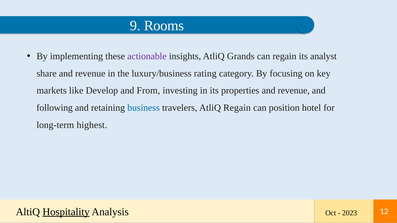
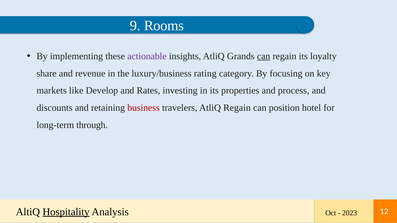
can at (264, 56) underline: none -> present
analyst: analyst -> loyalty
From: From -> Rates
properties and revenue: revenue -> process
following: following -> discounts
business colour: blue -> red
highest: highest -> through
